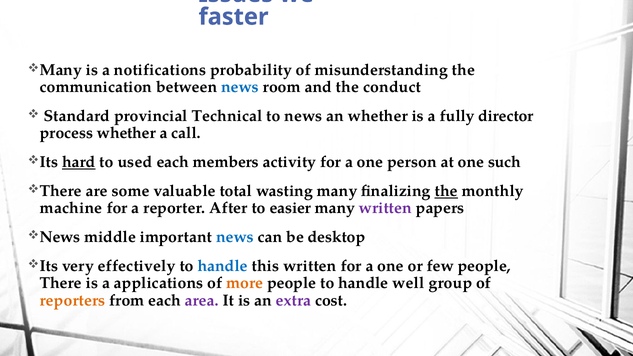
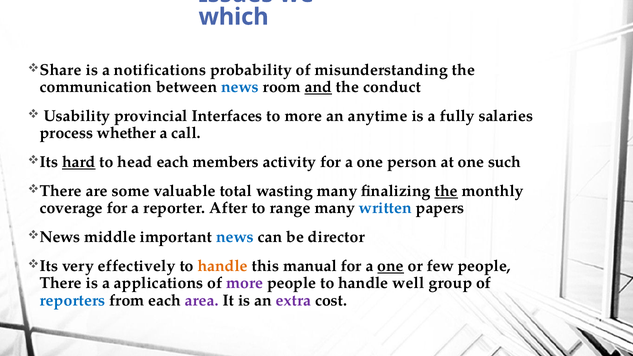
faster: faster -> which
Many at (61, 70): Many -> Share
and underline: none -> present
Standard: Standard -> Usability
Technical: Technical -> Interfaces
to news: news -> more
an whether: whether -> anytime
director: director -> salaries
used: used -> head
machine: machine -> coverage
easier: easier -> range
written at (385, 208) colour: purple -> blue
desktop: desktop -> director
handle at (223, 266) colour: blue -> orange
this written: written -> manual
one at (391, 266) underline: none -> present
more at (245, 283) colour: orange -> purple
reporters colour: orange -> blue
